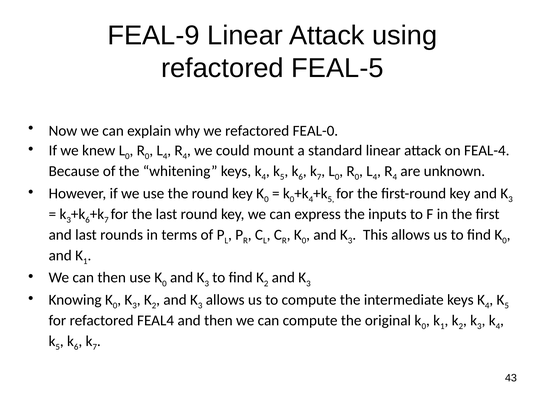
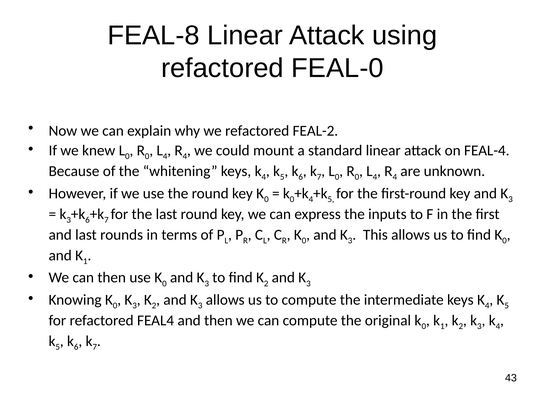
FEAL-9: FEAL-9 -> FEAL-8
FEAL-5: FEAL-5 -> FEAL-0
FEAL-0: FEAL-0 -> FEAL-2
